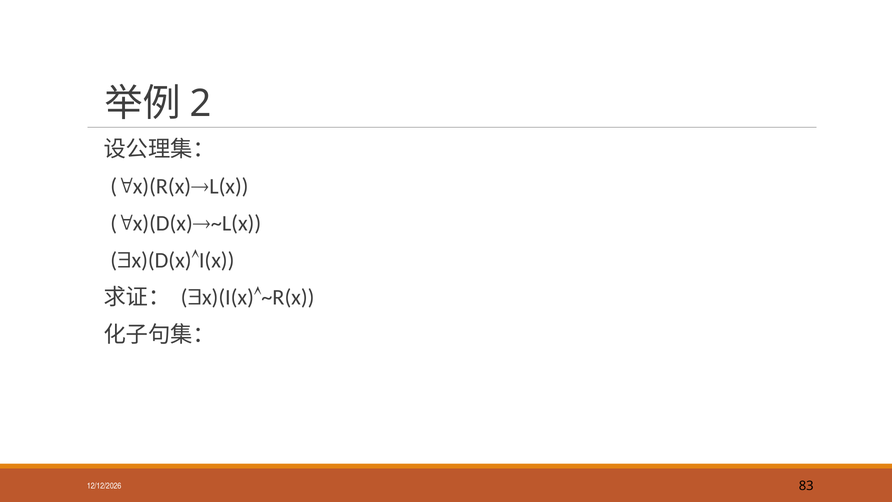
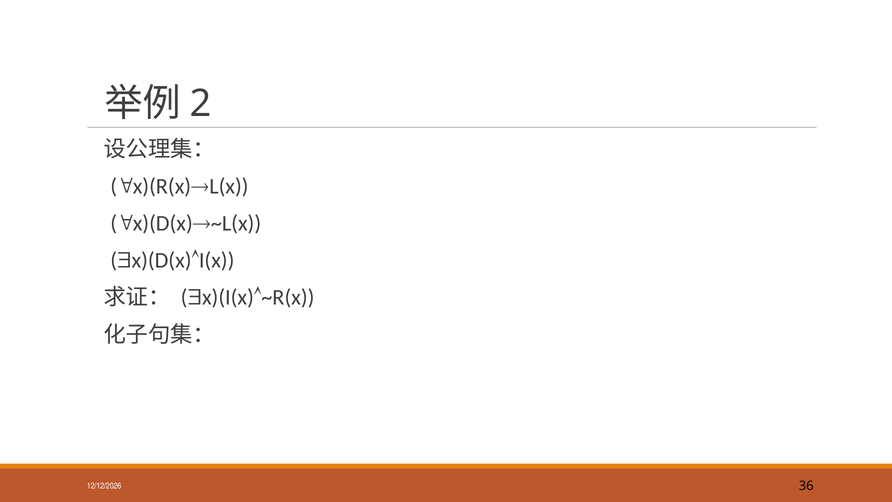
83: 83 -> 36
